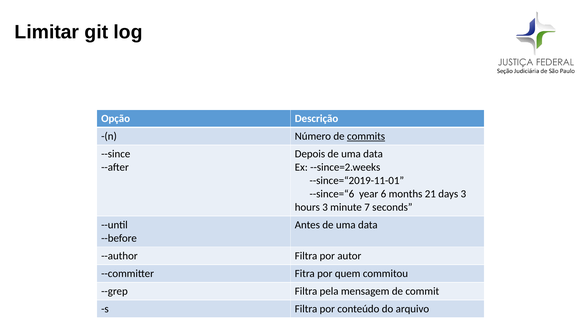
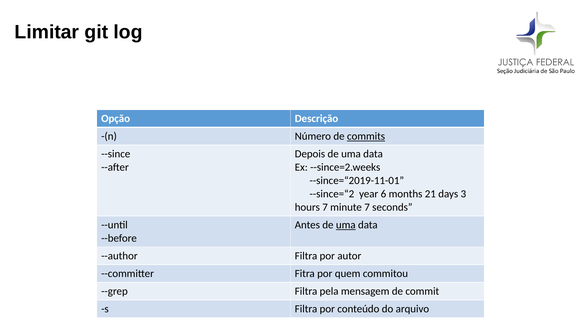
--since=“6: --since=“6 -> --since=“2
hours 3: 3 -> 7
uma at (346, 225) underline: none -> present
